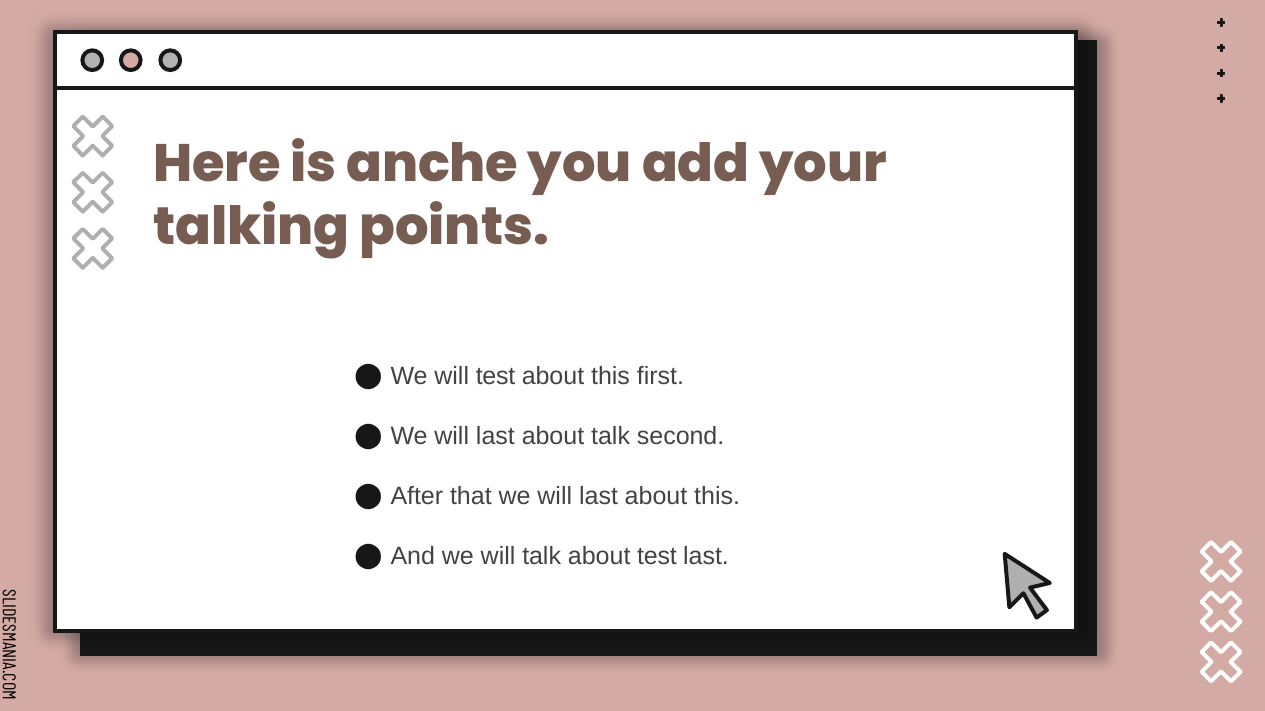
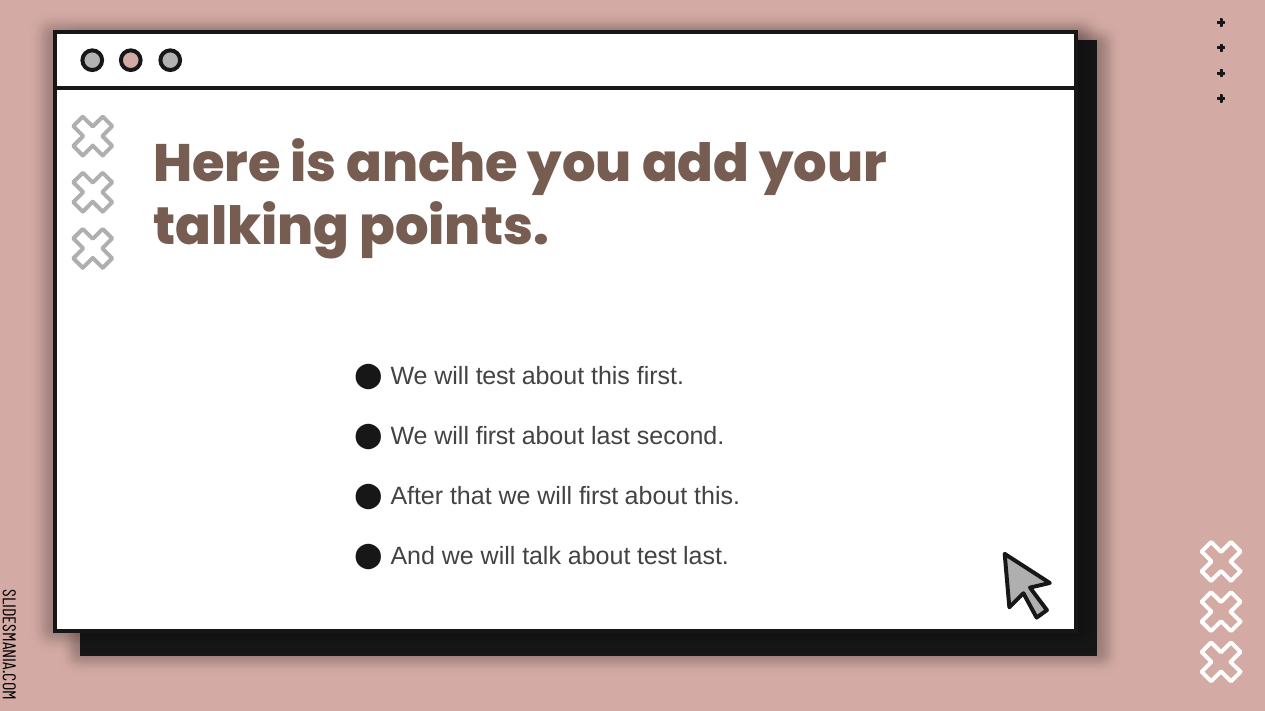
last at (495, 437): last -> first
about talk: talk -> last
that we will last: last -> first
